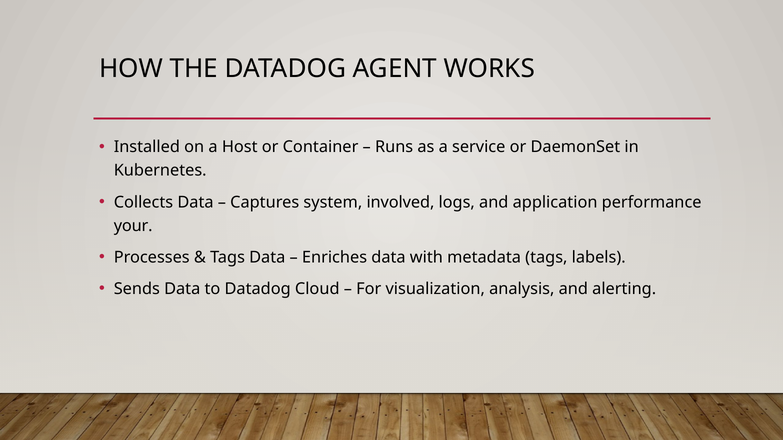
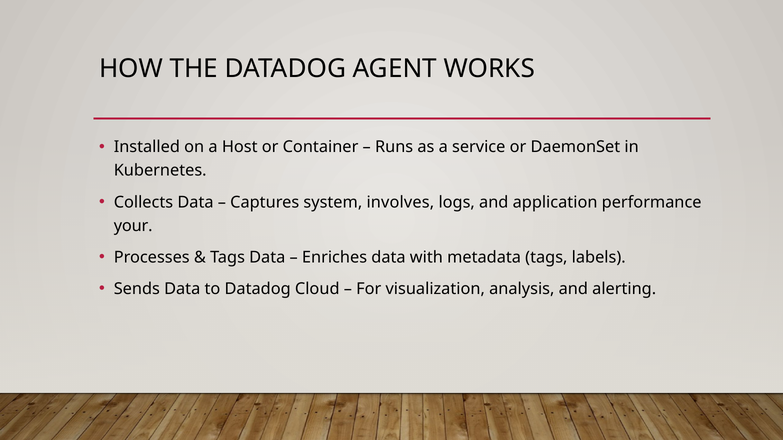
involved: involved -> involves
